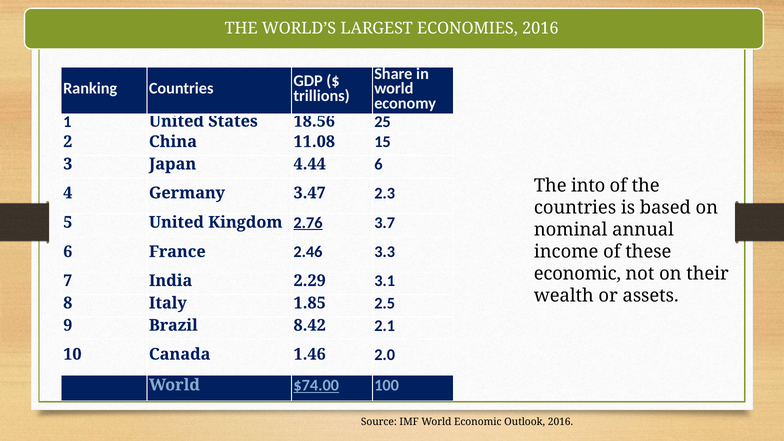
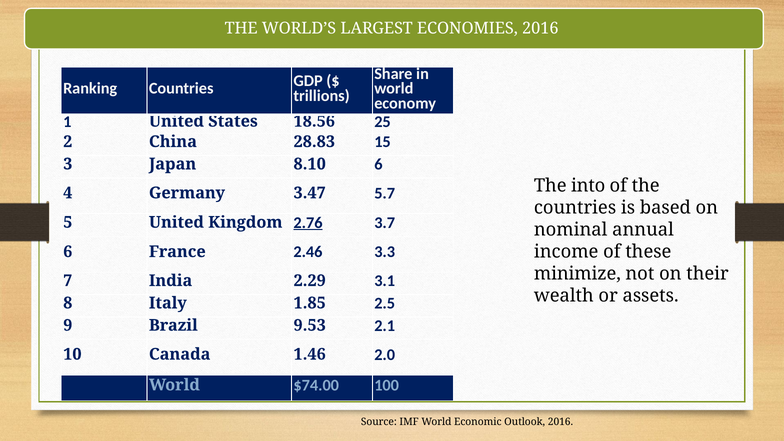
11.08: 11.08 -> 28.83
4.44: 4.44 -> 8.10
2.3: 2.3 -> 5.7
economic at (577, 274): economic -> minimize
8.42: 8.42 -> 9.53
$74.00 underline: present -> none
